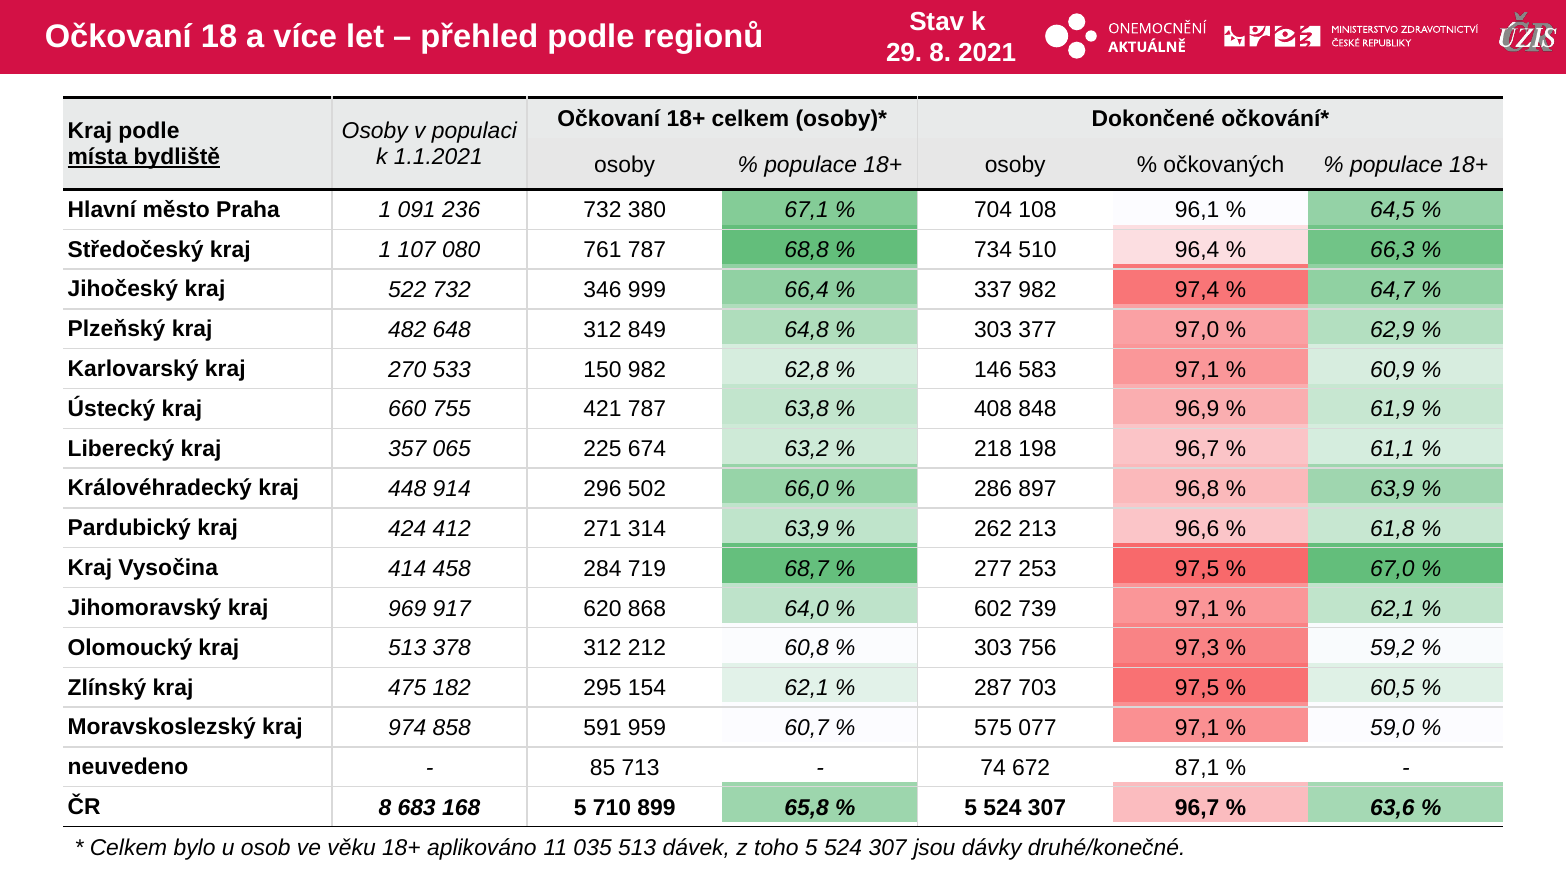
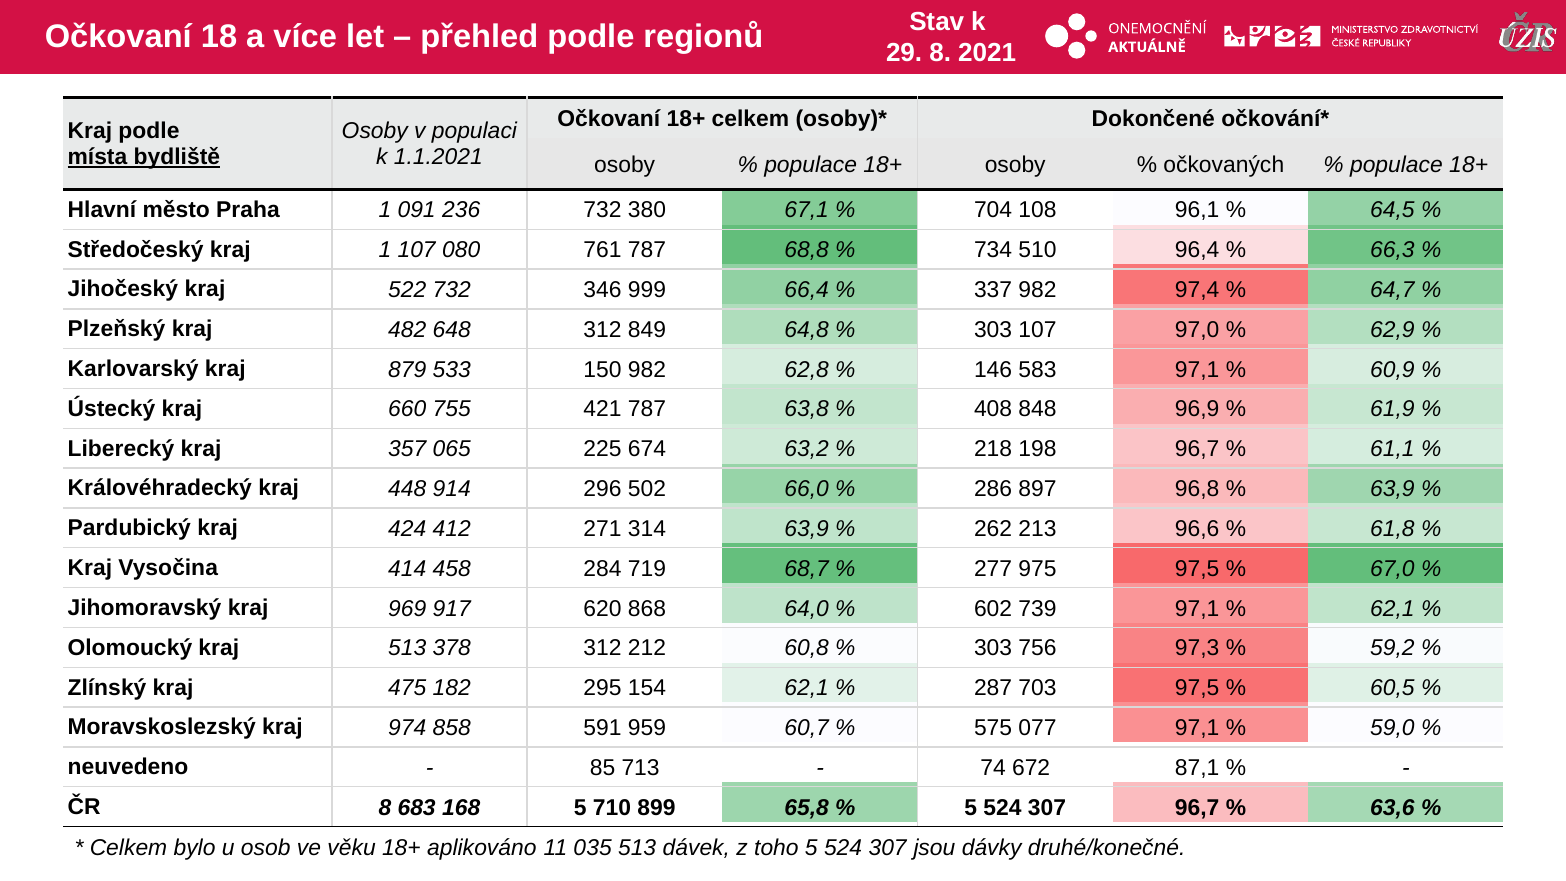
303 377: 377 -> 107
270: 270 -> 879
253: 253 -> 975
